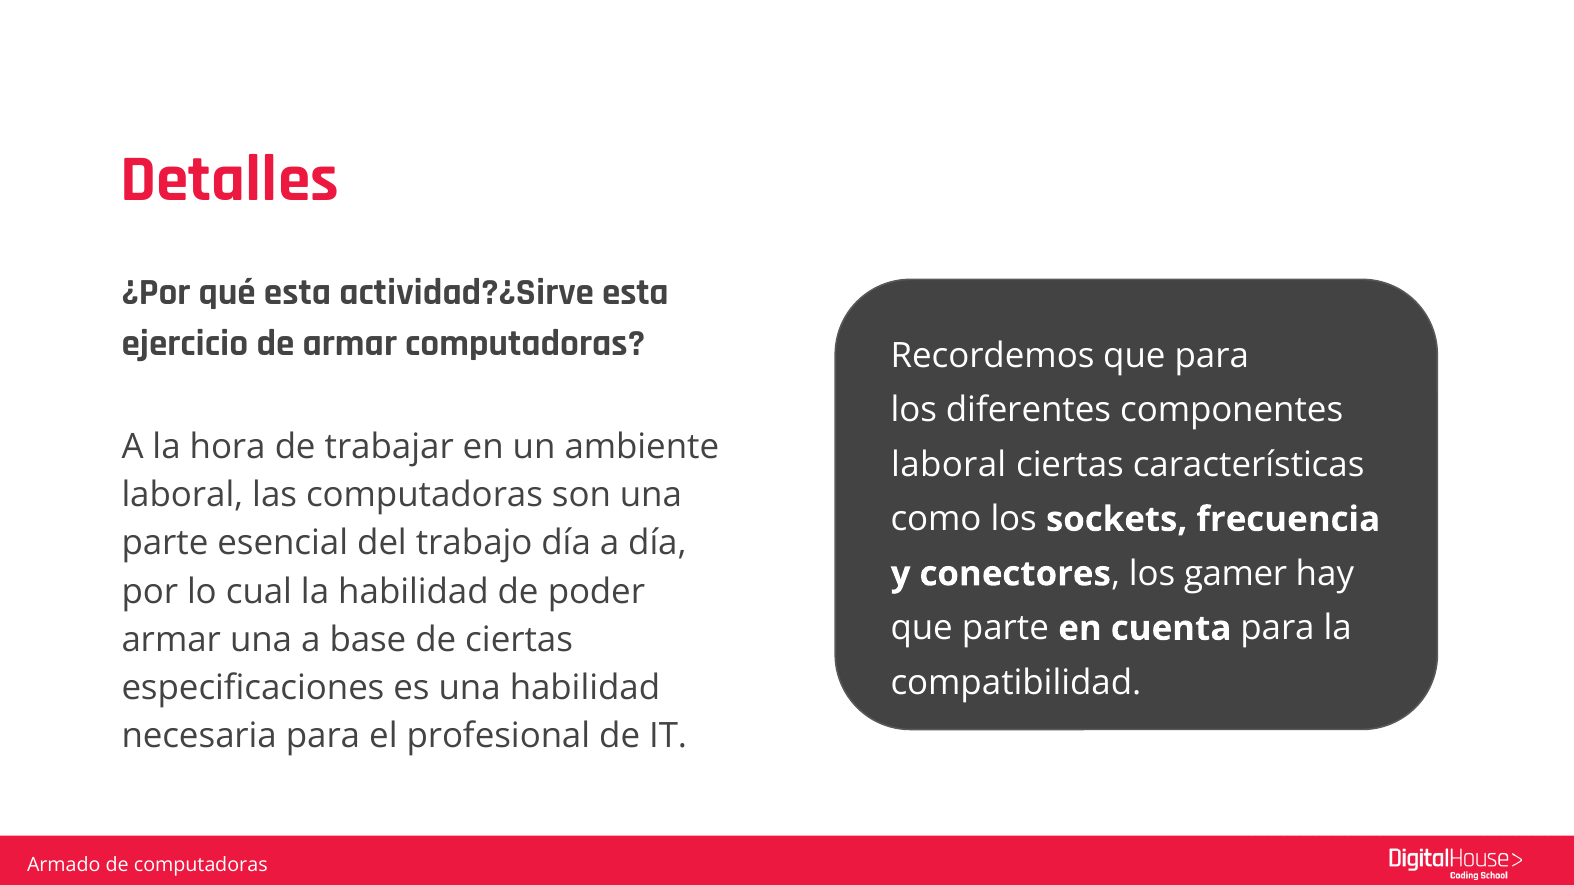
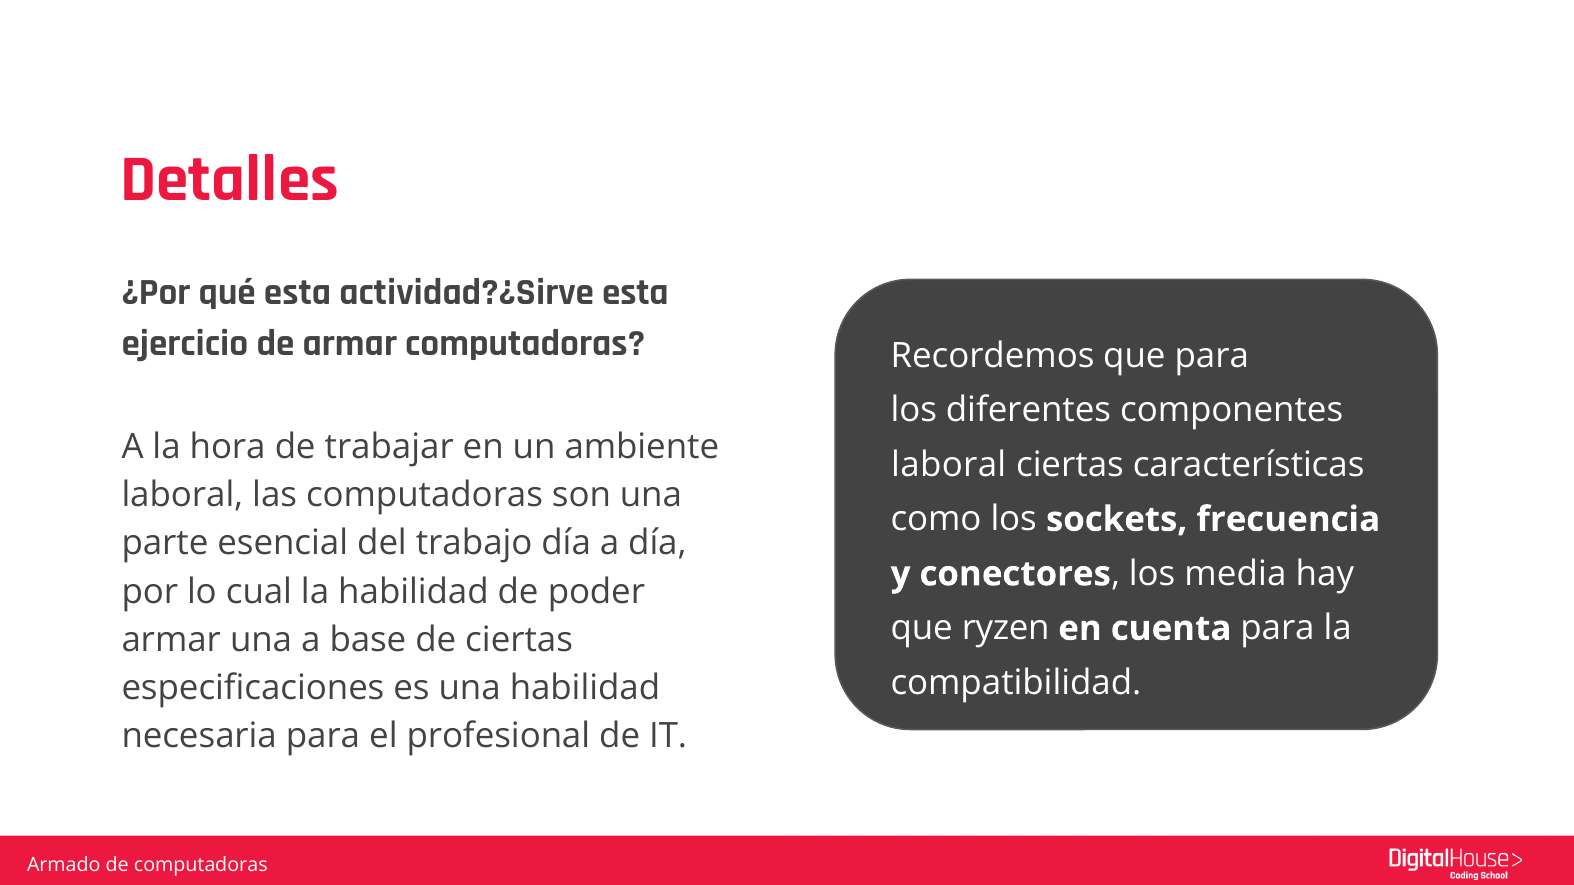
gamer: gamer -> media
que parte: parte -> ryzen
